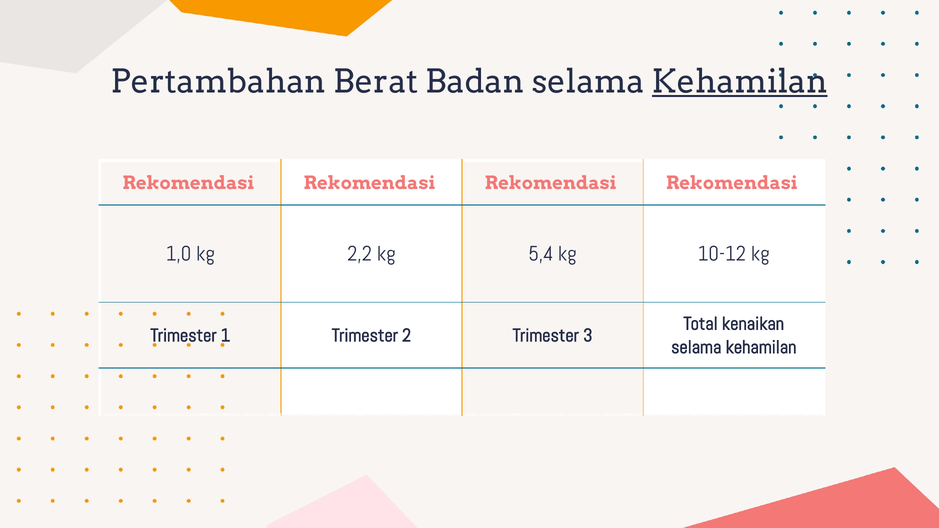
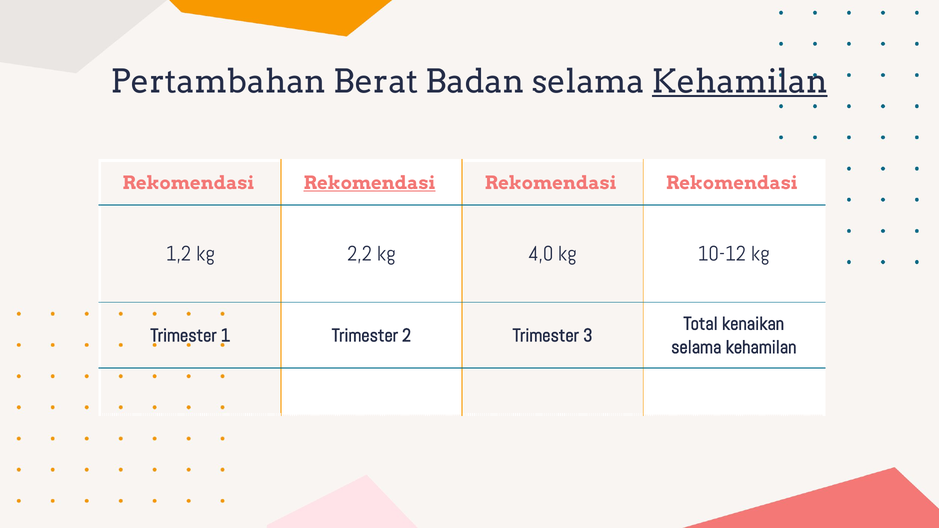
Rekomendasi at (370, 183) underline: none -> present
1,0: 1,0 -> 1,2
5,4: 5,4 -> 4,0
